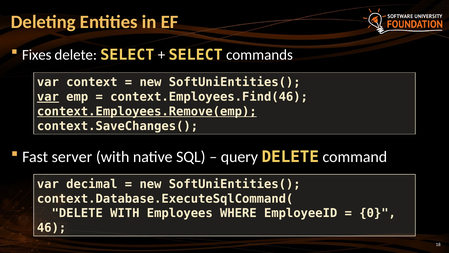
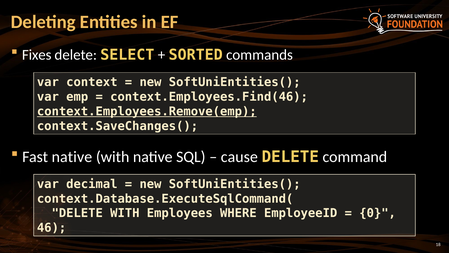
SELECT at (196, 55): SELECT -> SORTED
var at (48, 97) underline: present -> none
Fast server: server -> native
query: query -> cause
